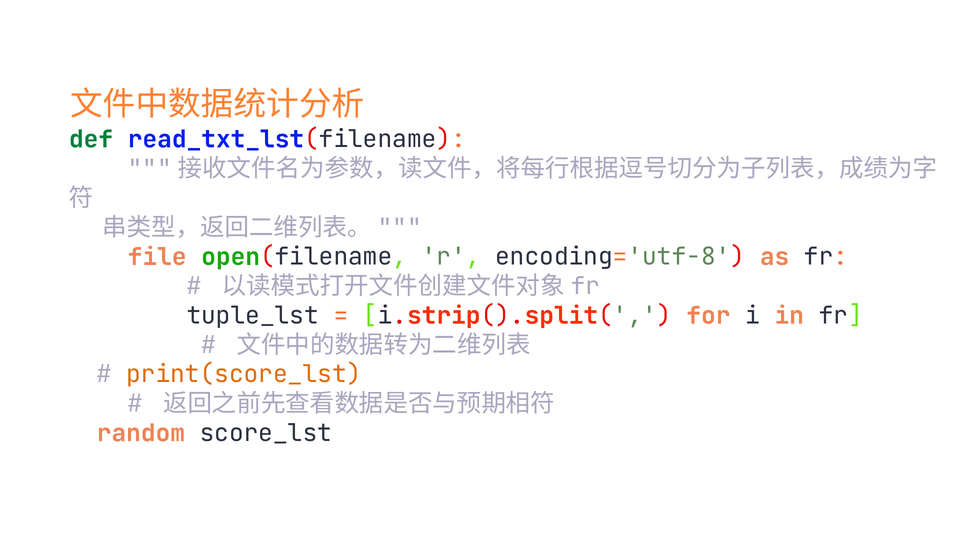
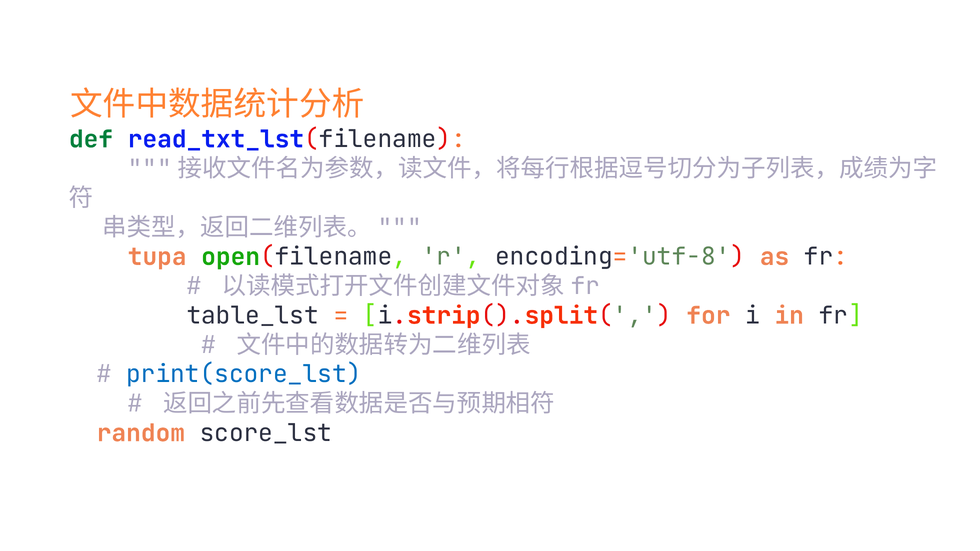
file: file -> tupa
tuple_lst: tuple_lst -> table_lst
print(score_lst colour: orange -> blue
